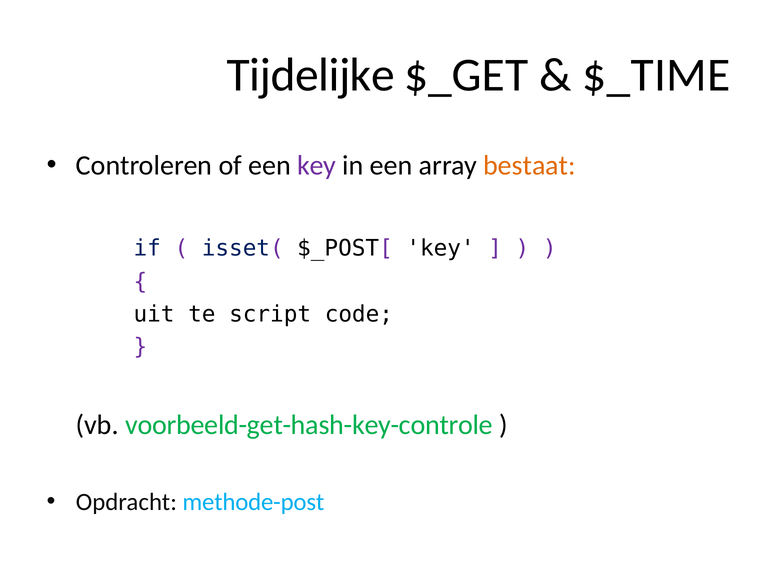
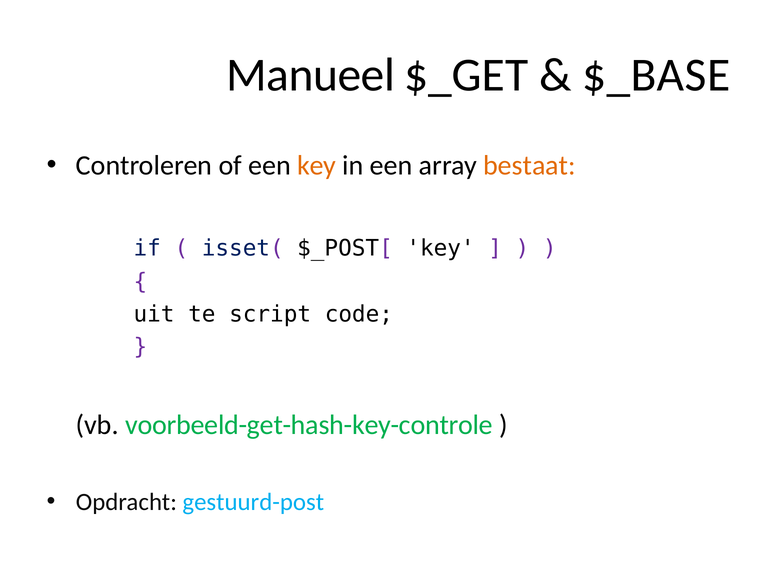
Tijdelijke: Tijdelijke -> Manueel
$_TIME: $_TIME -> $_BASE
key at (317, 166) colour: purple -> orange
methode-post: methode-post -> gestuurd-post
